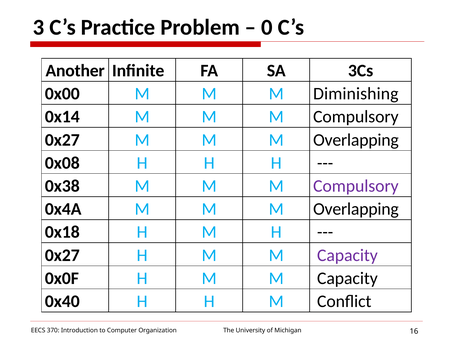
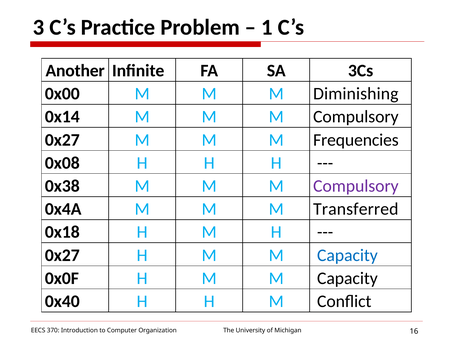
0: 0 -> 1
Overlapping at (356, 140): Overlapping -> Frequencies
Overlapping at (356, 209): Overlapping -> Transferred
Capacity at (347, 255) colour: purple -> blue
